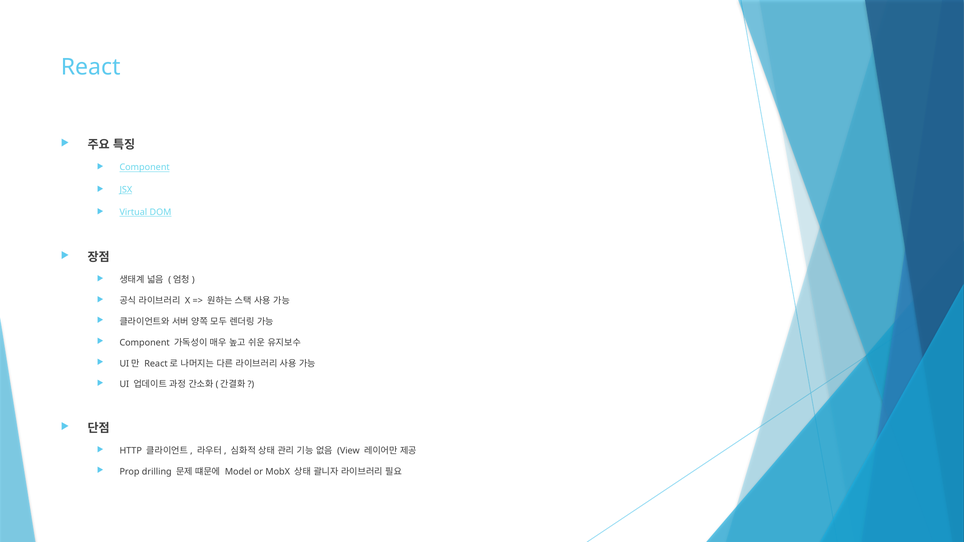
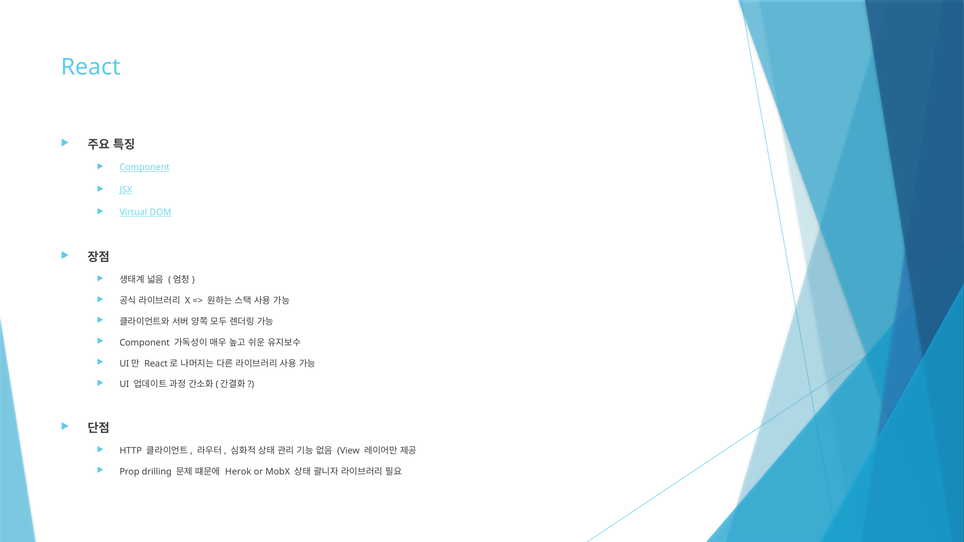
Model: Model -> Herok
